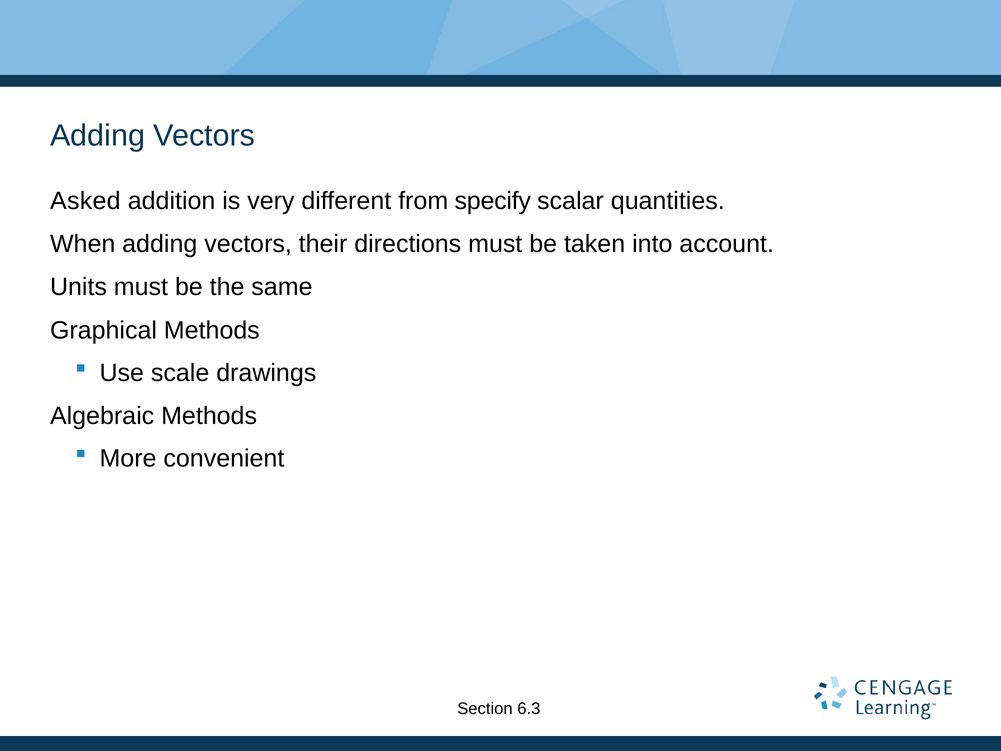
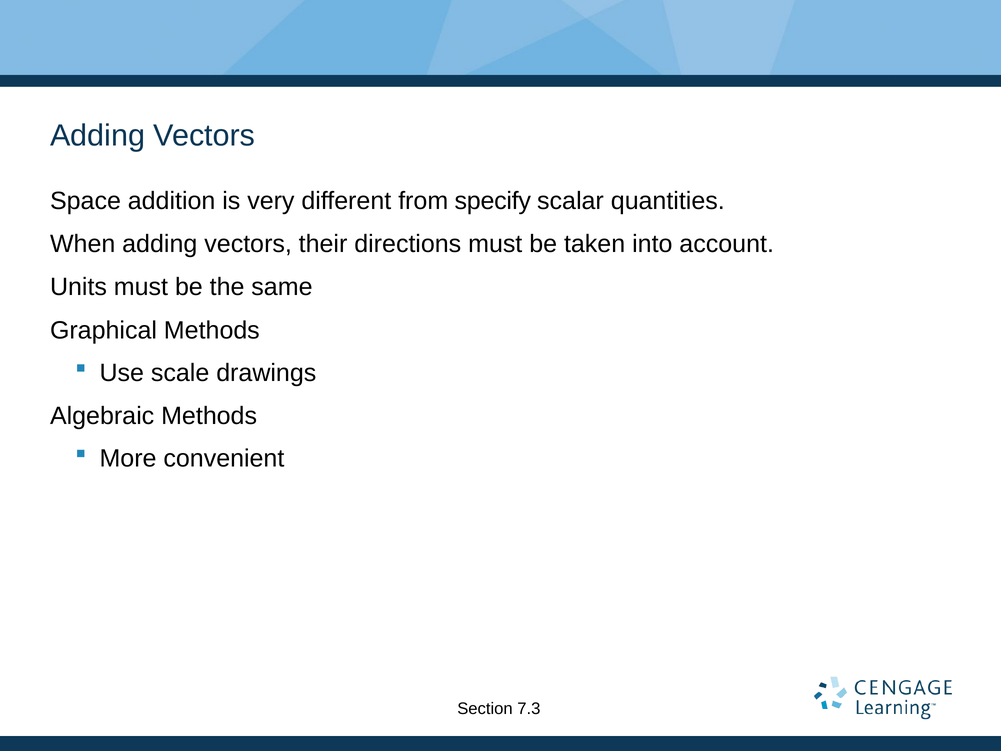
Asked: Asked -> Space
6.3: 6.3 -> 7.3
